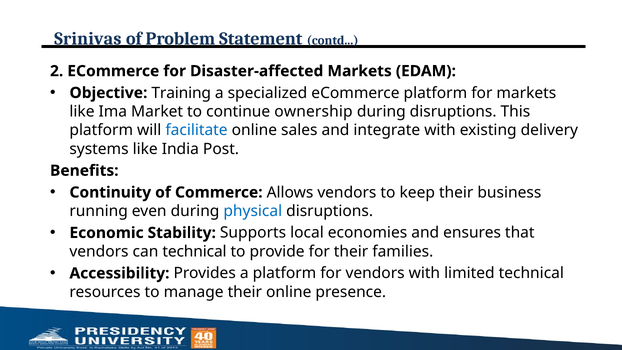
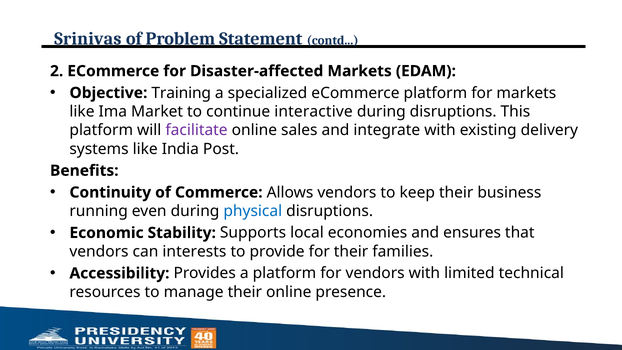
ownership: ownership -> interactive
facilitate colour: blue -> purple
can technical: technical -> interests
